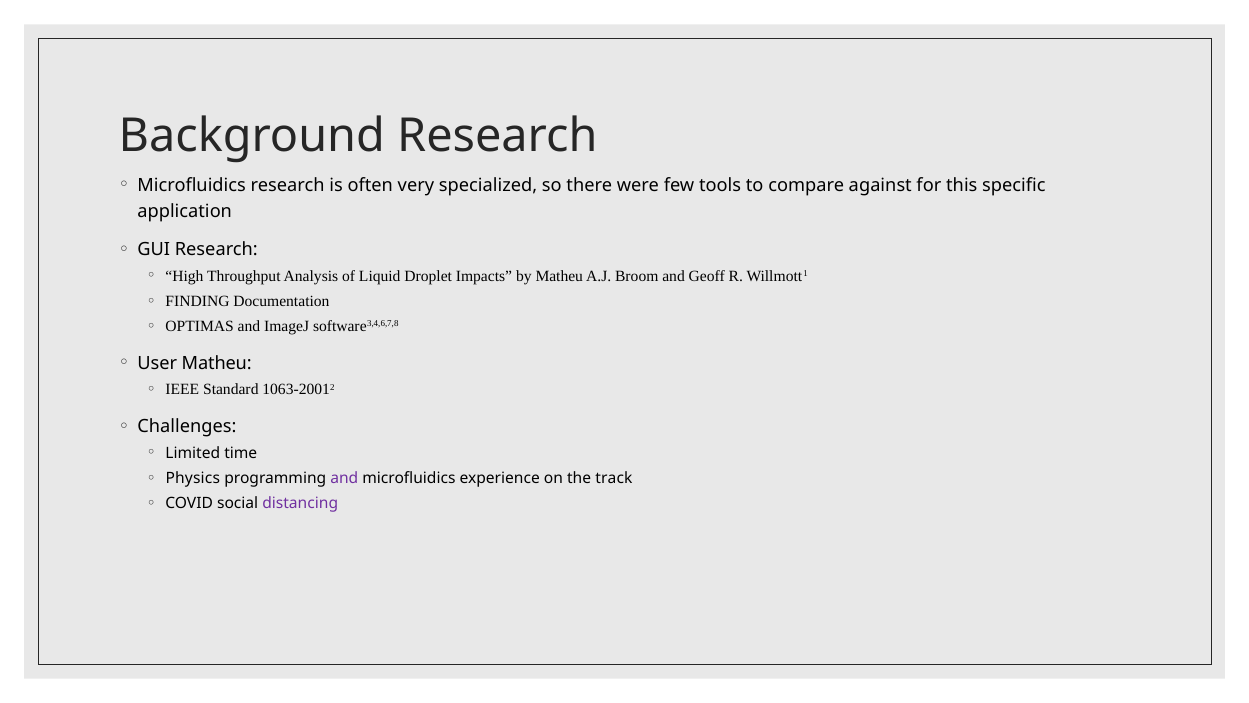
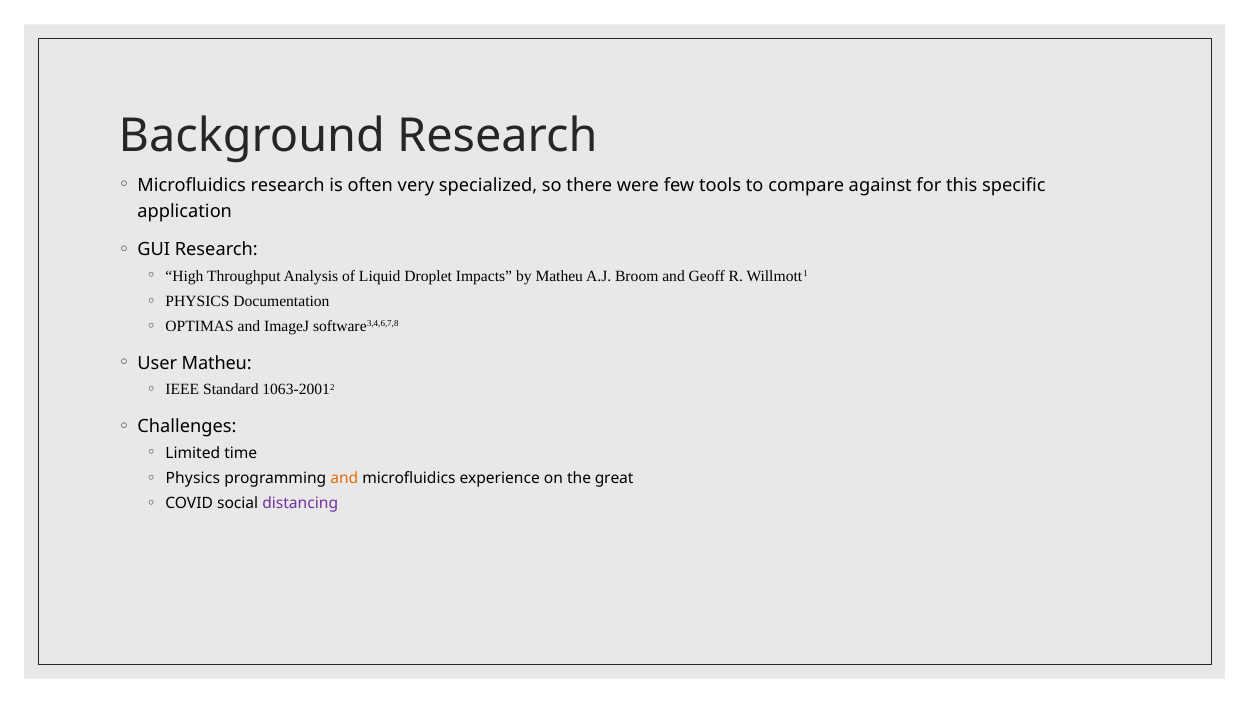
FINDING at (197, 301): FINDING -> PHYSICS
and at (344, 478) colour: purple -> orange
track: track -> great
